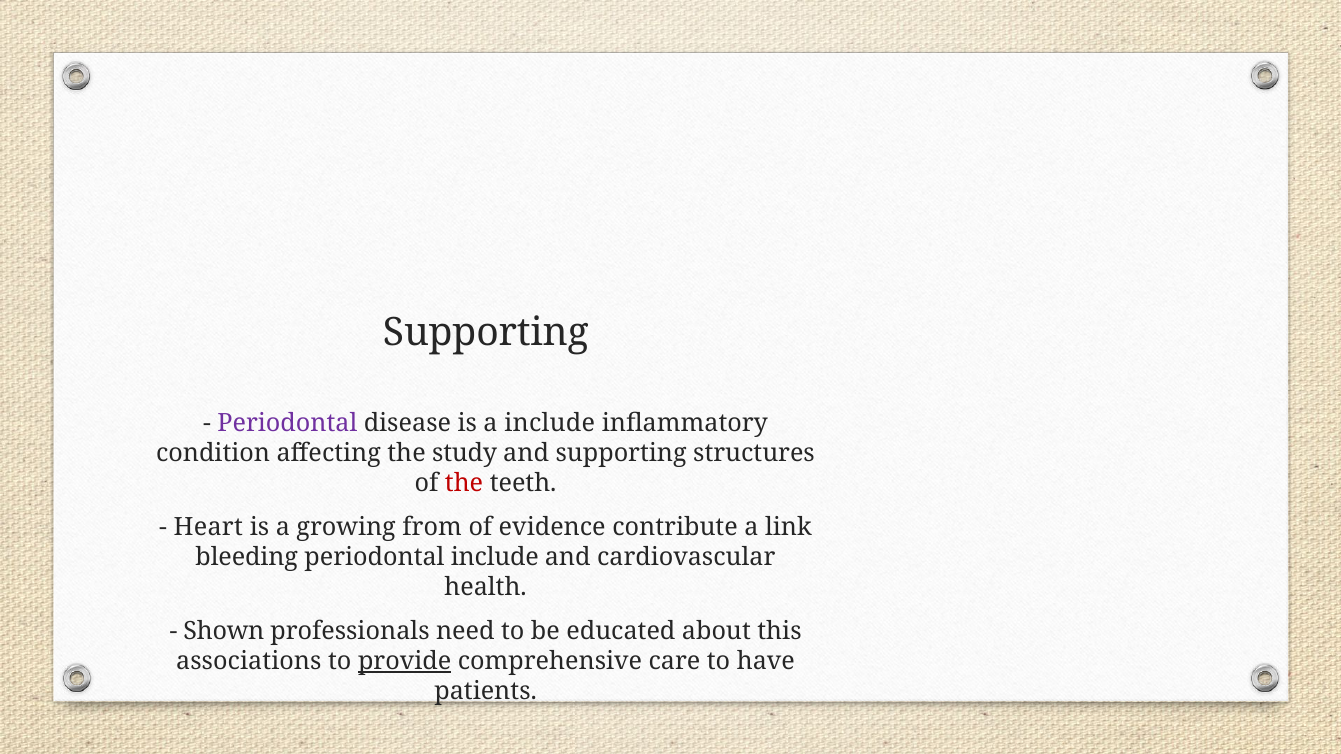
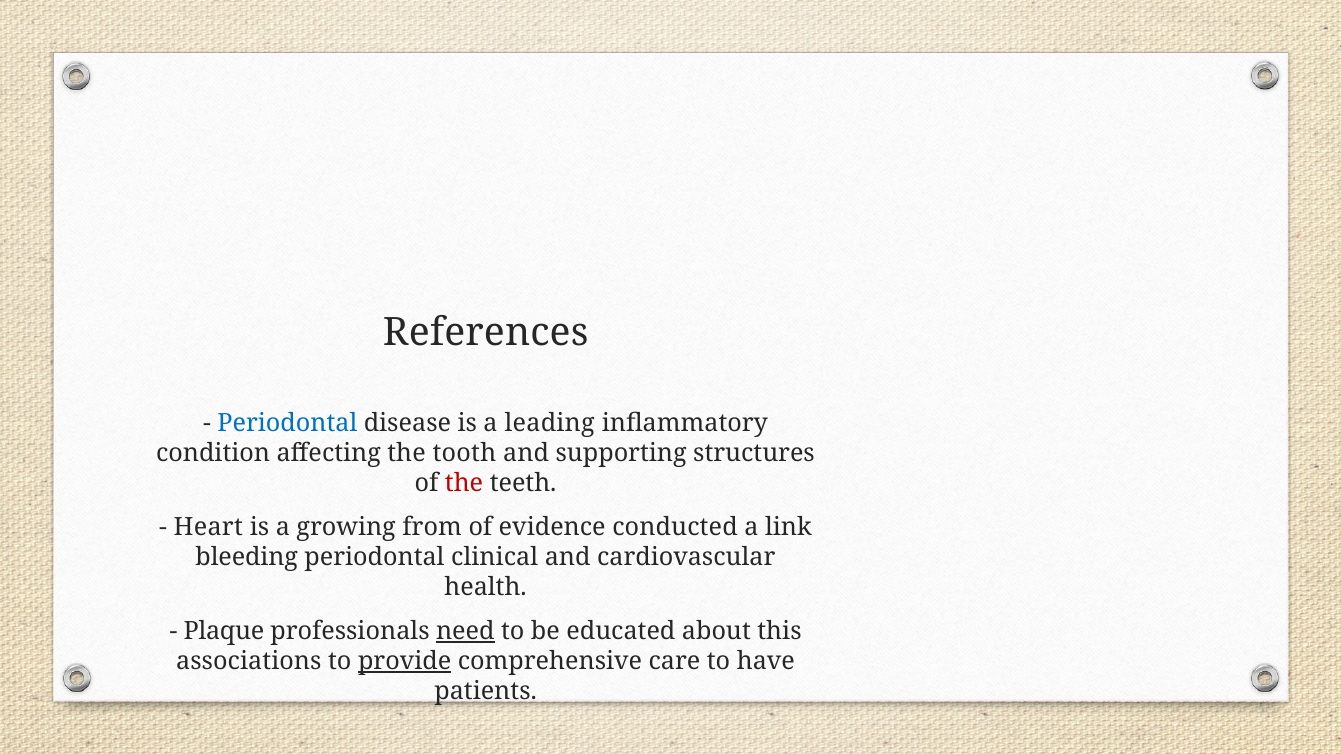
Supporting at (486, 332): Supporting -> References
Periodontal at (287, 424) colour: purple -> blue
a include: include -> leading
study: study -> tooth
contribute: contribute -> conducted
periodontal include: include -> clinical
Shown: Shown -> Plaque
need underline: none -> present
